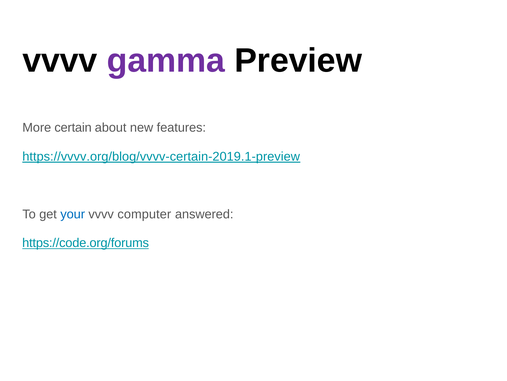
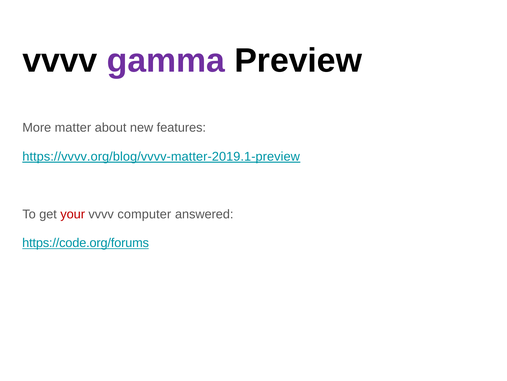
certain: certain -> matter
https://vvvv.org/blog/vvvv-certain-2019.1-preview: https://vvvv.org/blog/vvvv-certain-2019.1-preview -> https://vvvv.org/blog/vvvv-matter-2019.1-preview
your colour: blue -> red
